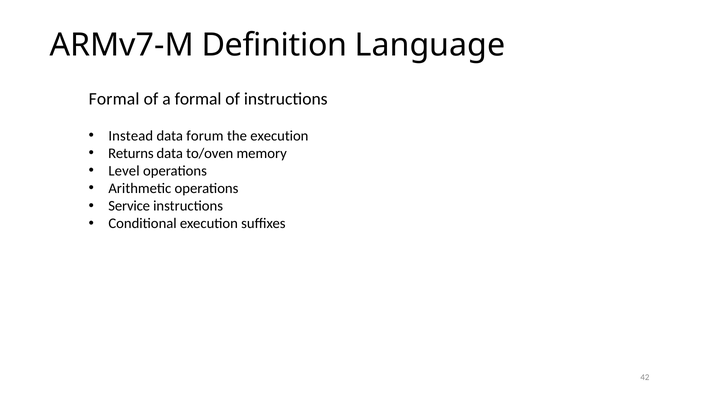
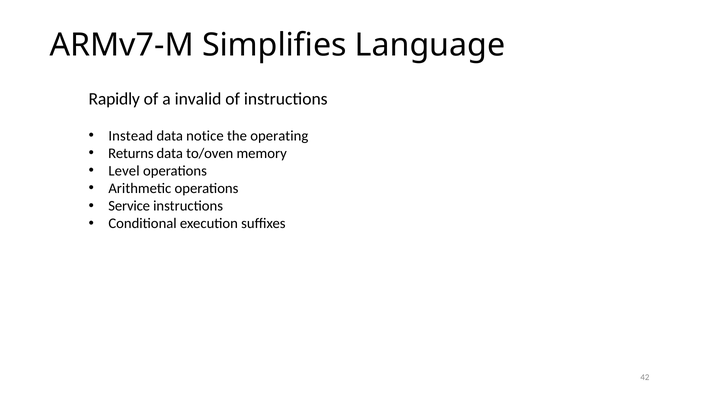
Definition: Definition -> Simplifies
Formal at (114, 99): Formal -> Rapidly
a formal: formal -> invalid
forum: forum -> notice
the execution: execution -> operating
